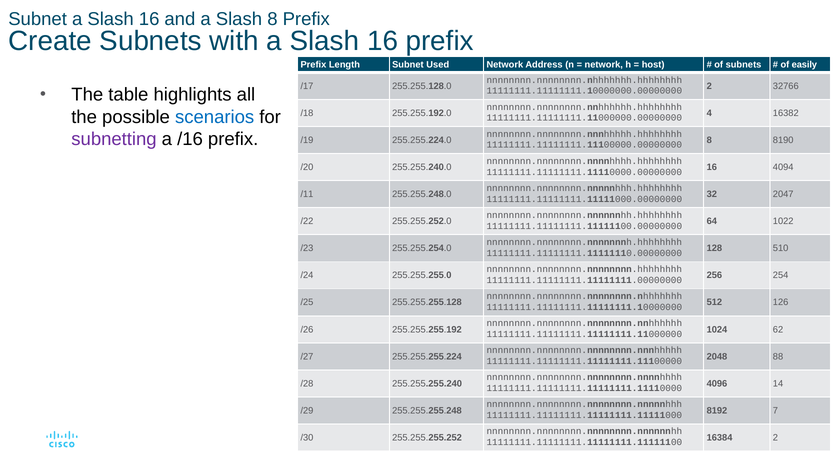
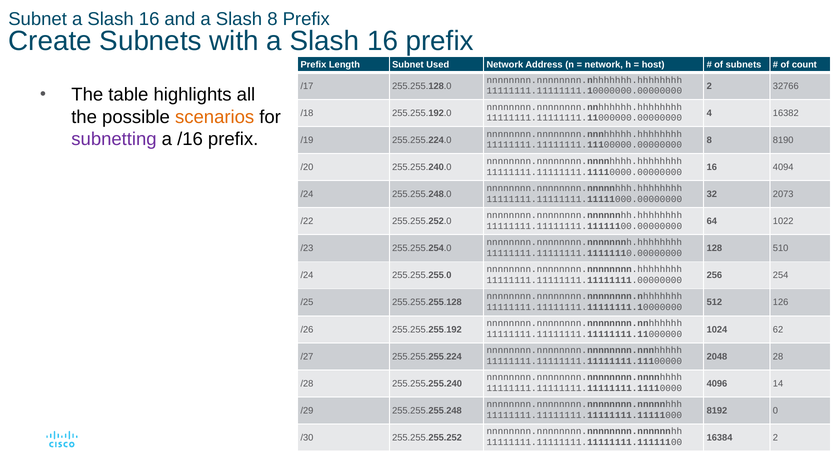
easily: easily -> count
scenarios colour: blue -> orange
/11 at (307, 194): /11 -> /24
2047: 2047 -> 2073
88: 88 -> 28
7: 7 -> 0
